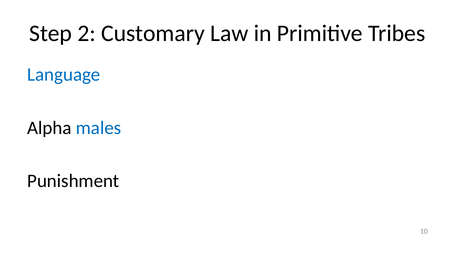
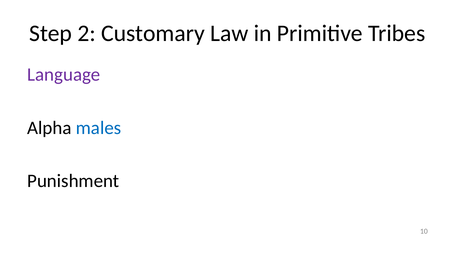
Language colour: blue -> purple
